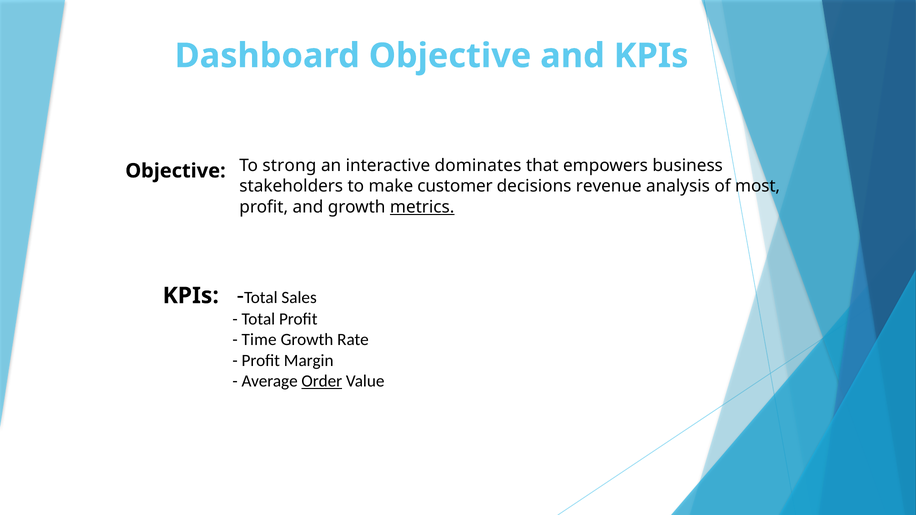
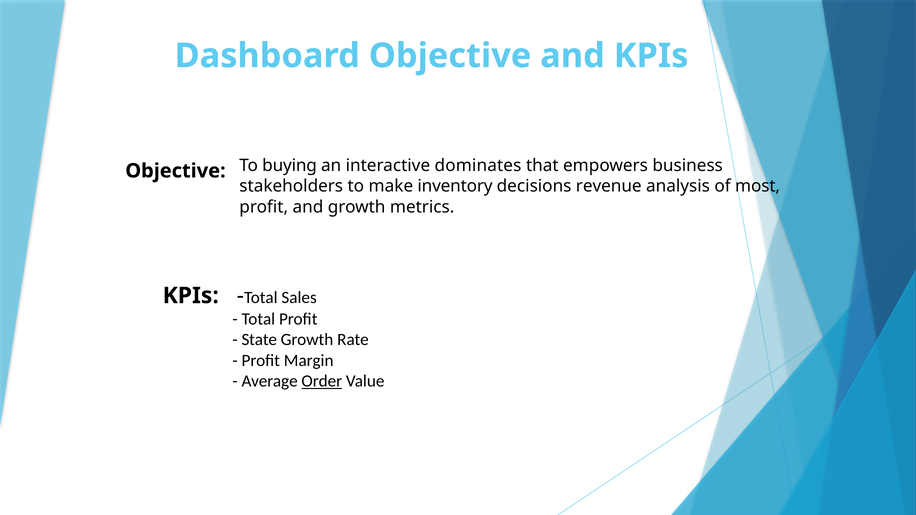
strong: strong -> buying
customer: customer -> inventory
metrics underline: present -> none
Time: Time -> State
